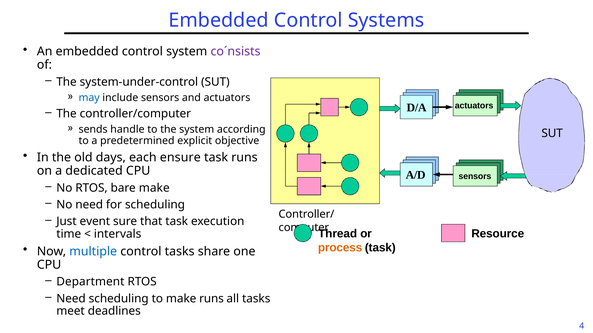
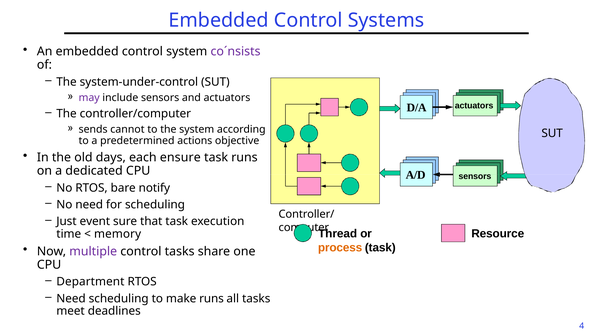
may colour: blue -> purple
handle: handle -> cannot
explicit: explicit -> actions
bare make: make -> notify
intervals: intervals -> memory
multiple colour: blue -> purple
